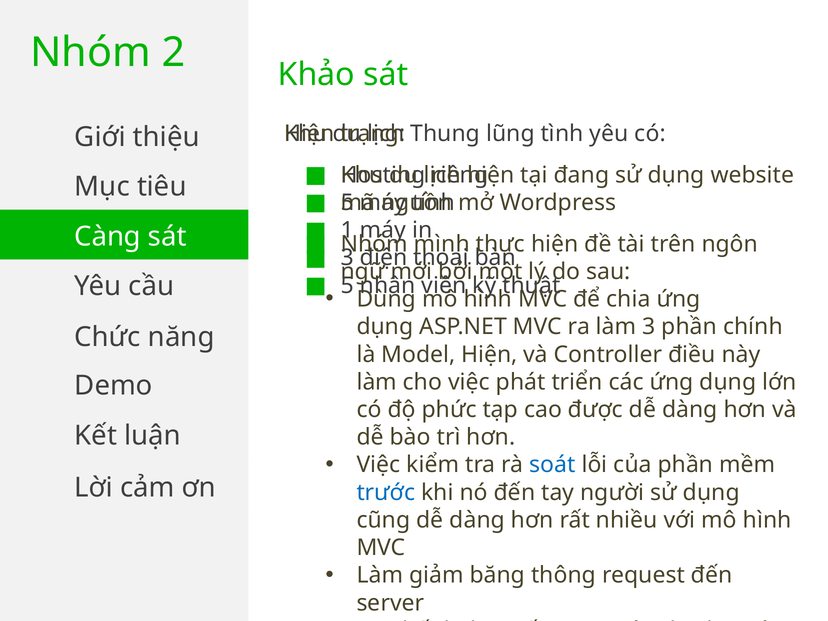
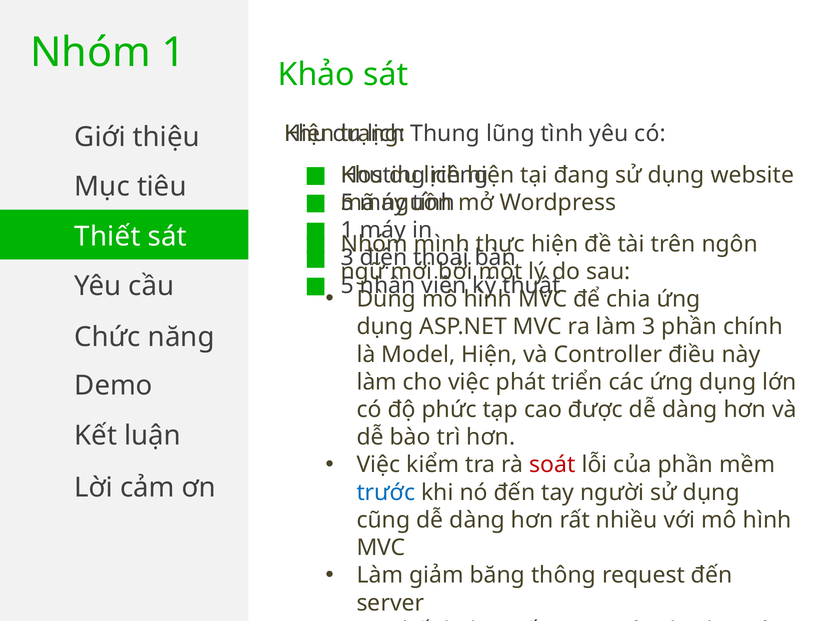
Nhóm 2: 2 -> 1
Càng: Càng -> Thiết
soát colour: blue -> red
